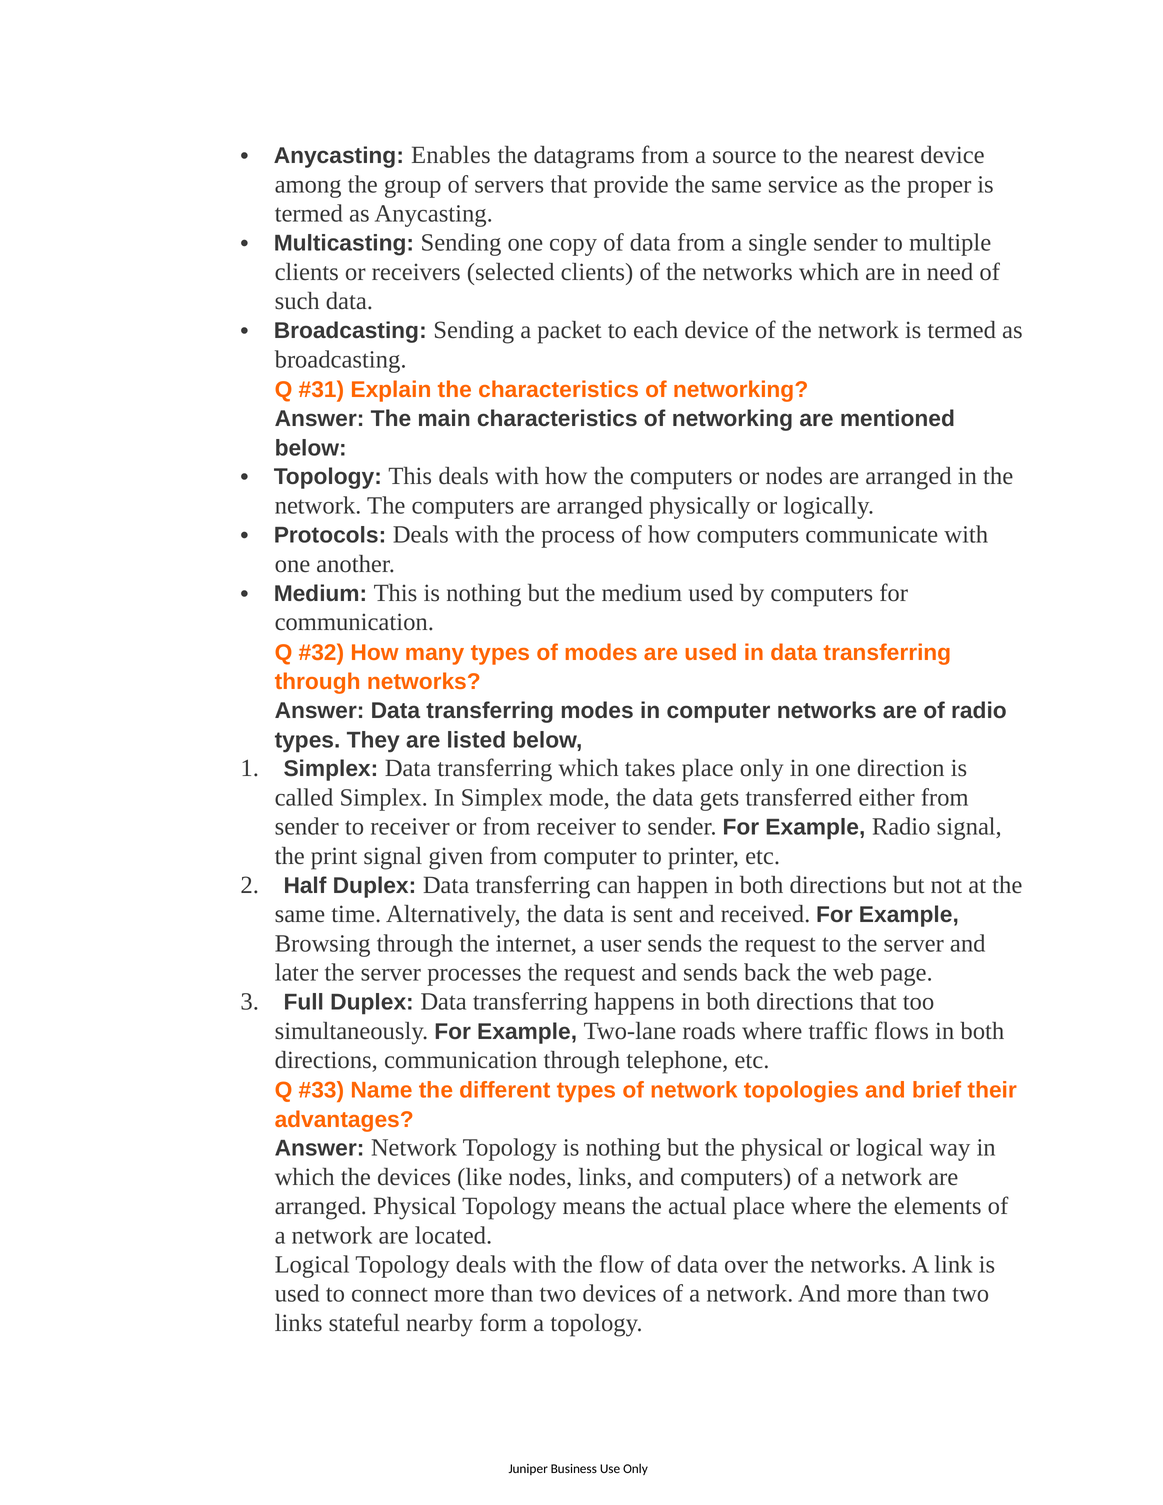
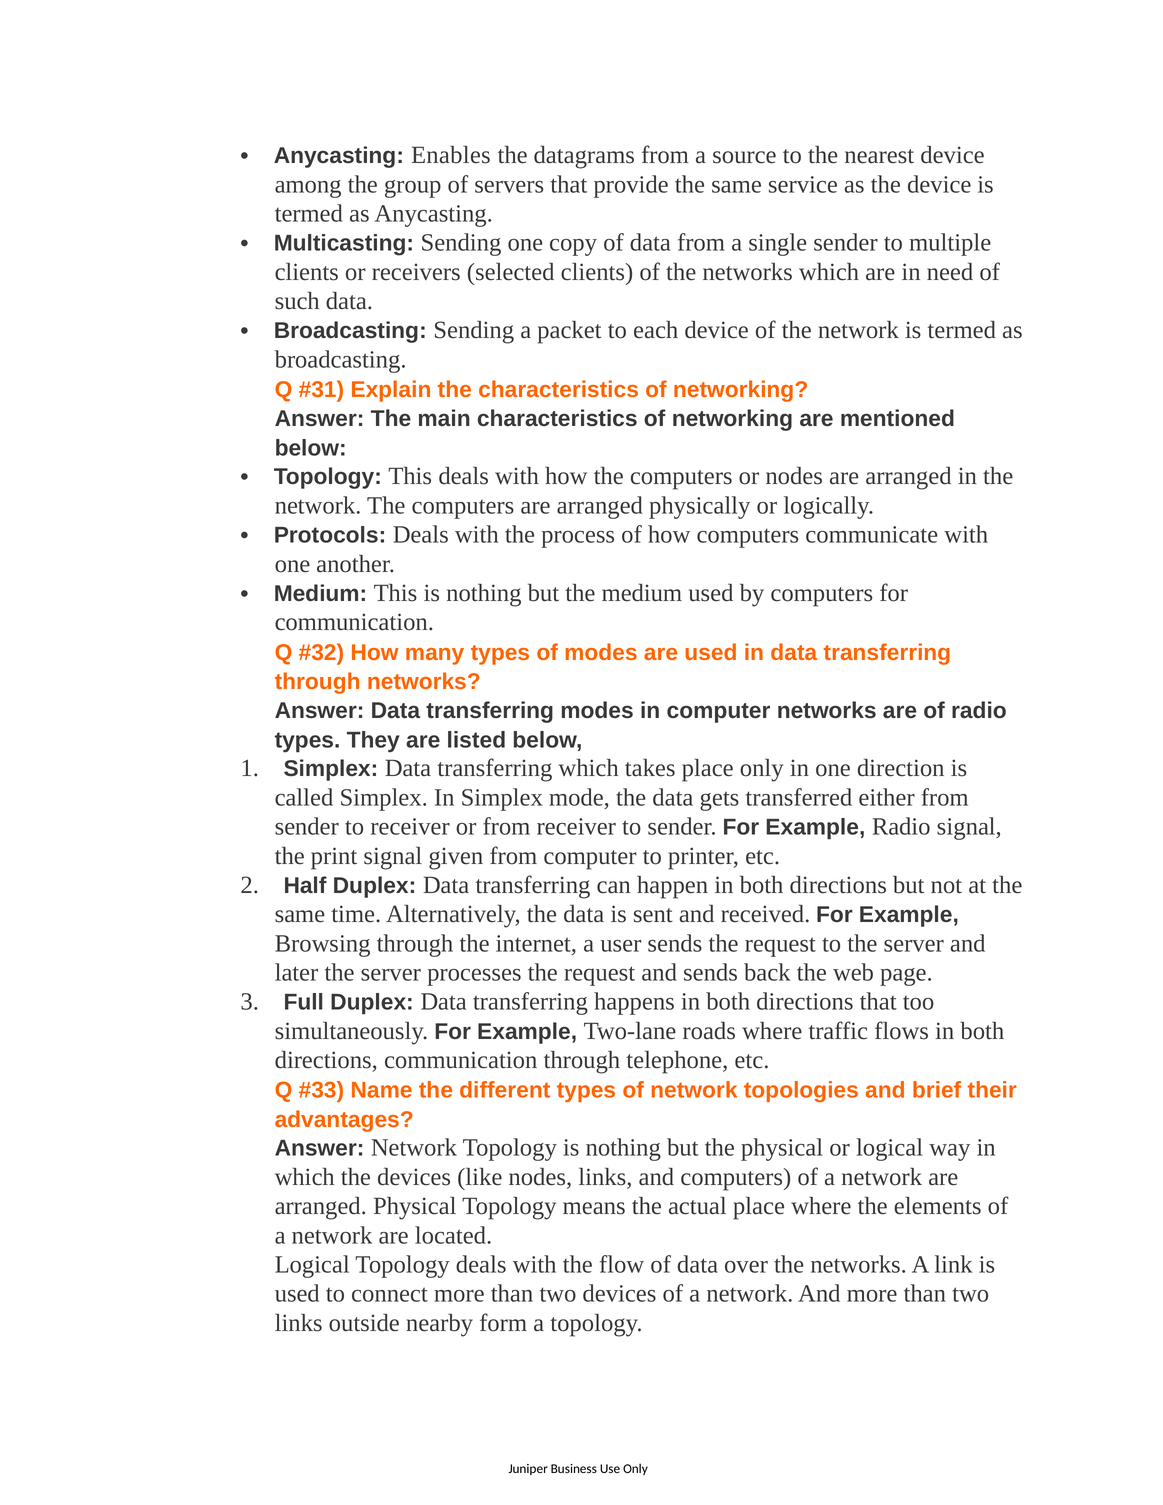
the proper: proper -> device
stateful: stateful -> outside
